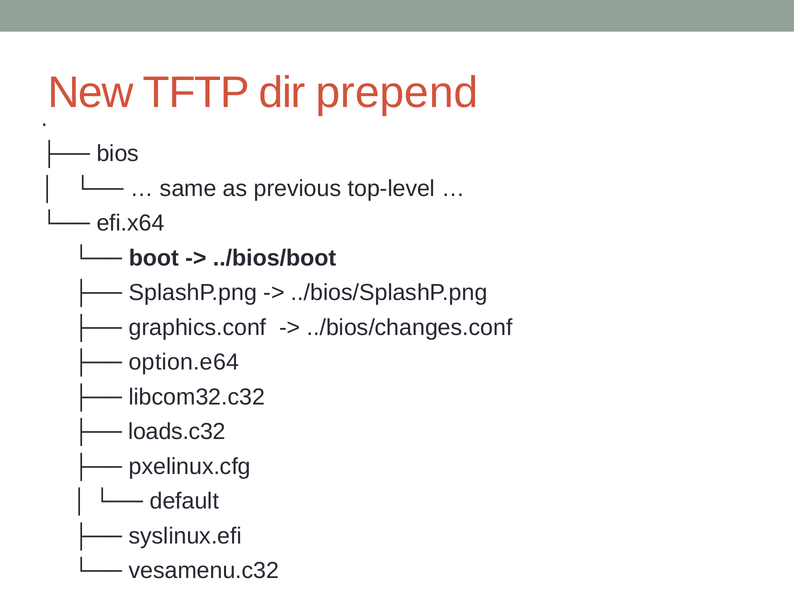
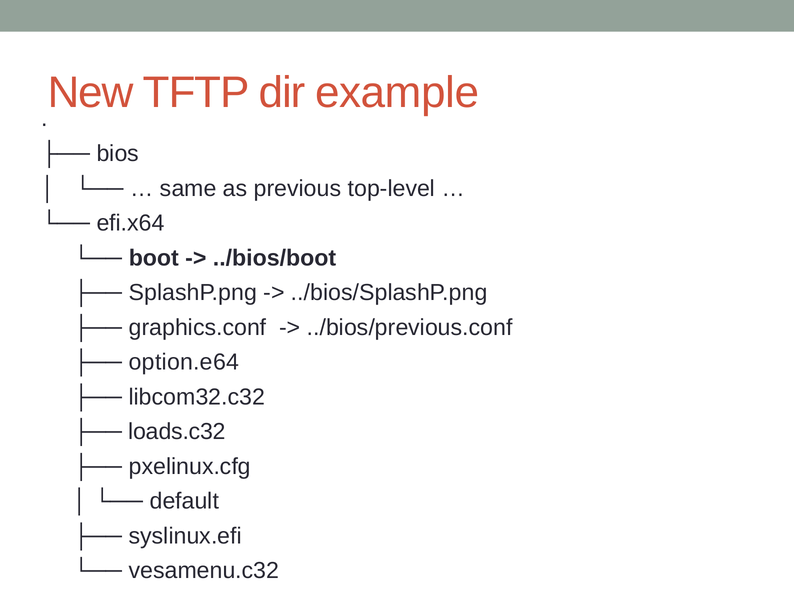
prepend: prepend -> example
../bios/changes.conf: ../bios/changes.conf -> ../bios/previous.conf
